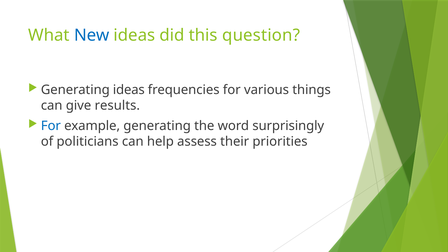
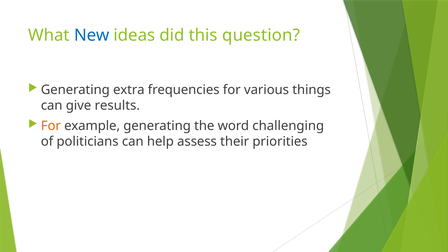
Generating ideas: ideas -> extra
For at (51, 126) colour: blue -> orange
surprisingly: surprisingly -> challenging
